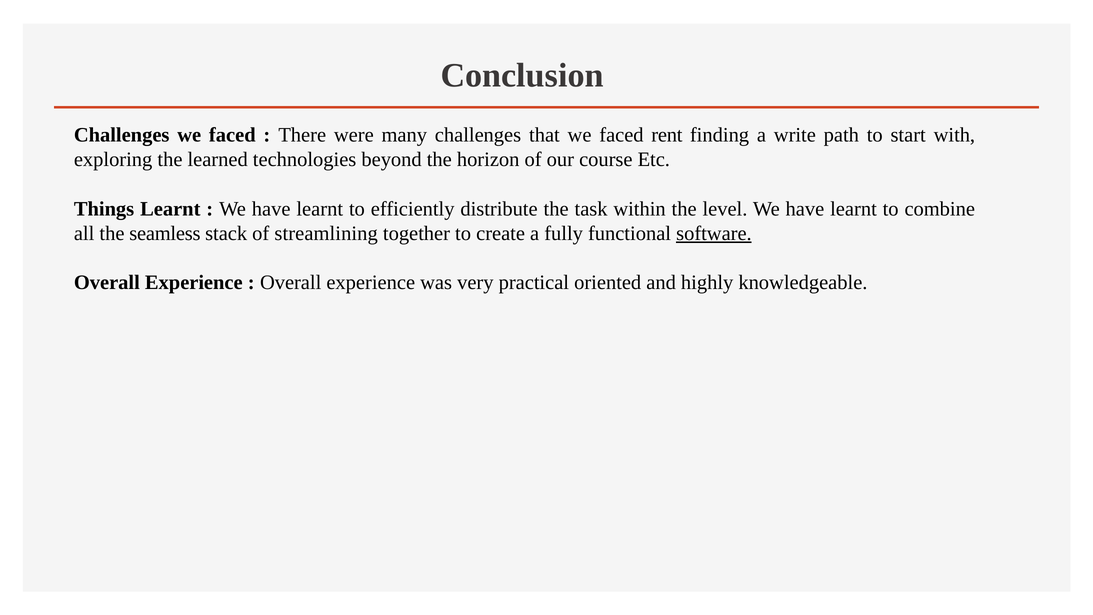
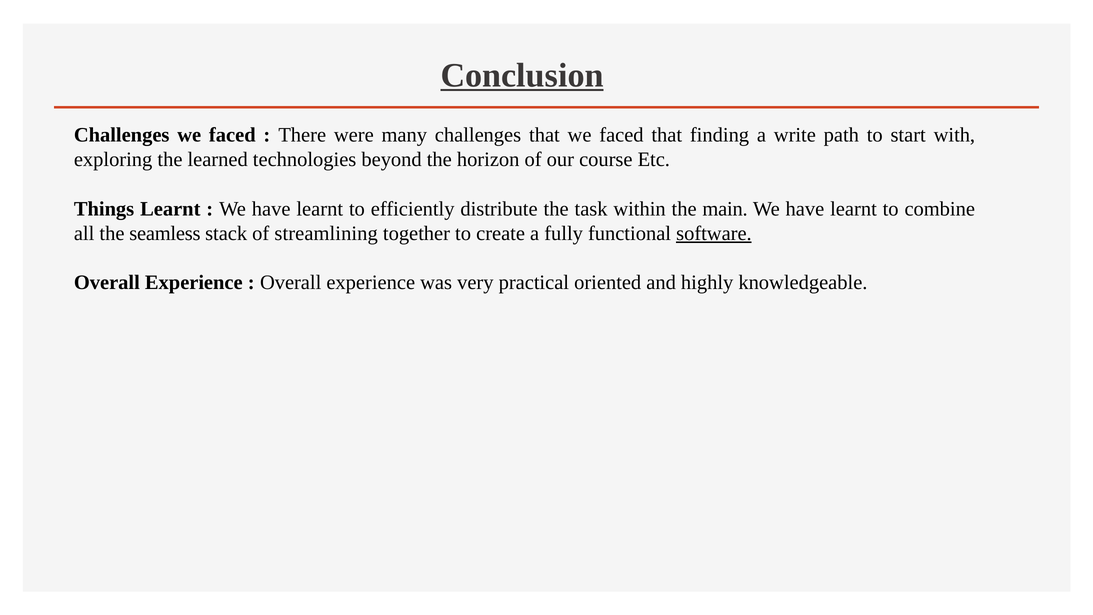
Conclusion underline: none -> present
faced rent: rent -> that
level: level -> main
